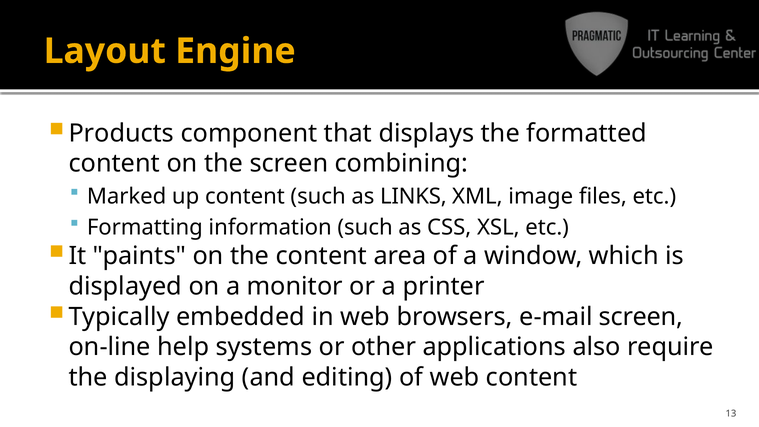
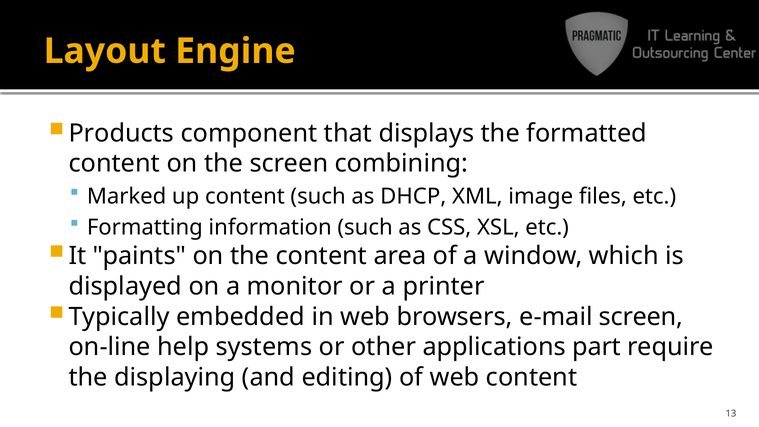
LINKS: LINKS -> DHCP
also: also -> part
